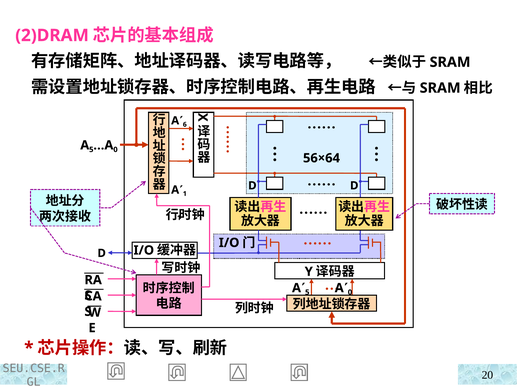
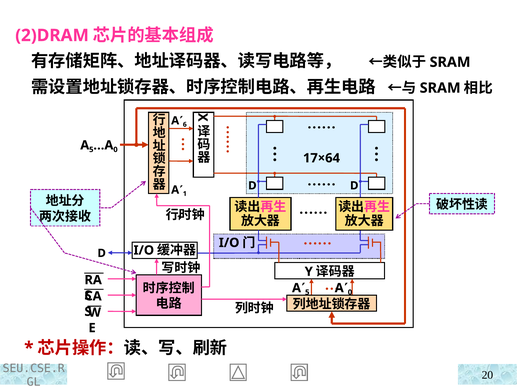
56×64: 56×64 -> 17×64
